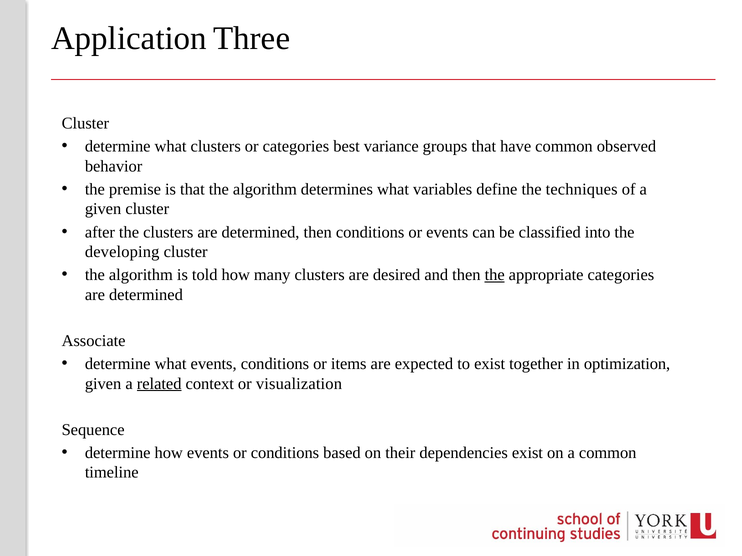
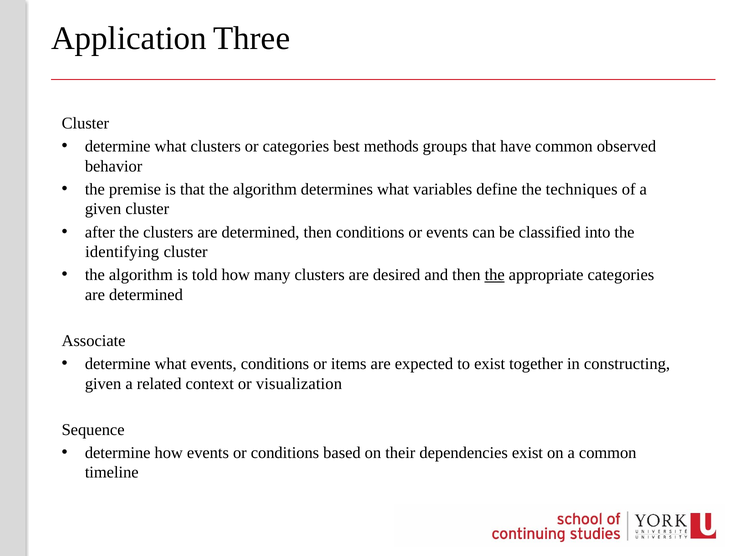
variance: variance -> methods
developing: developing -> identifying
optimization: optimization -> constructing
related underline: present -> none
